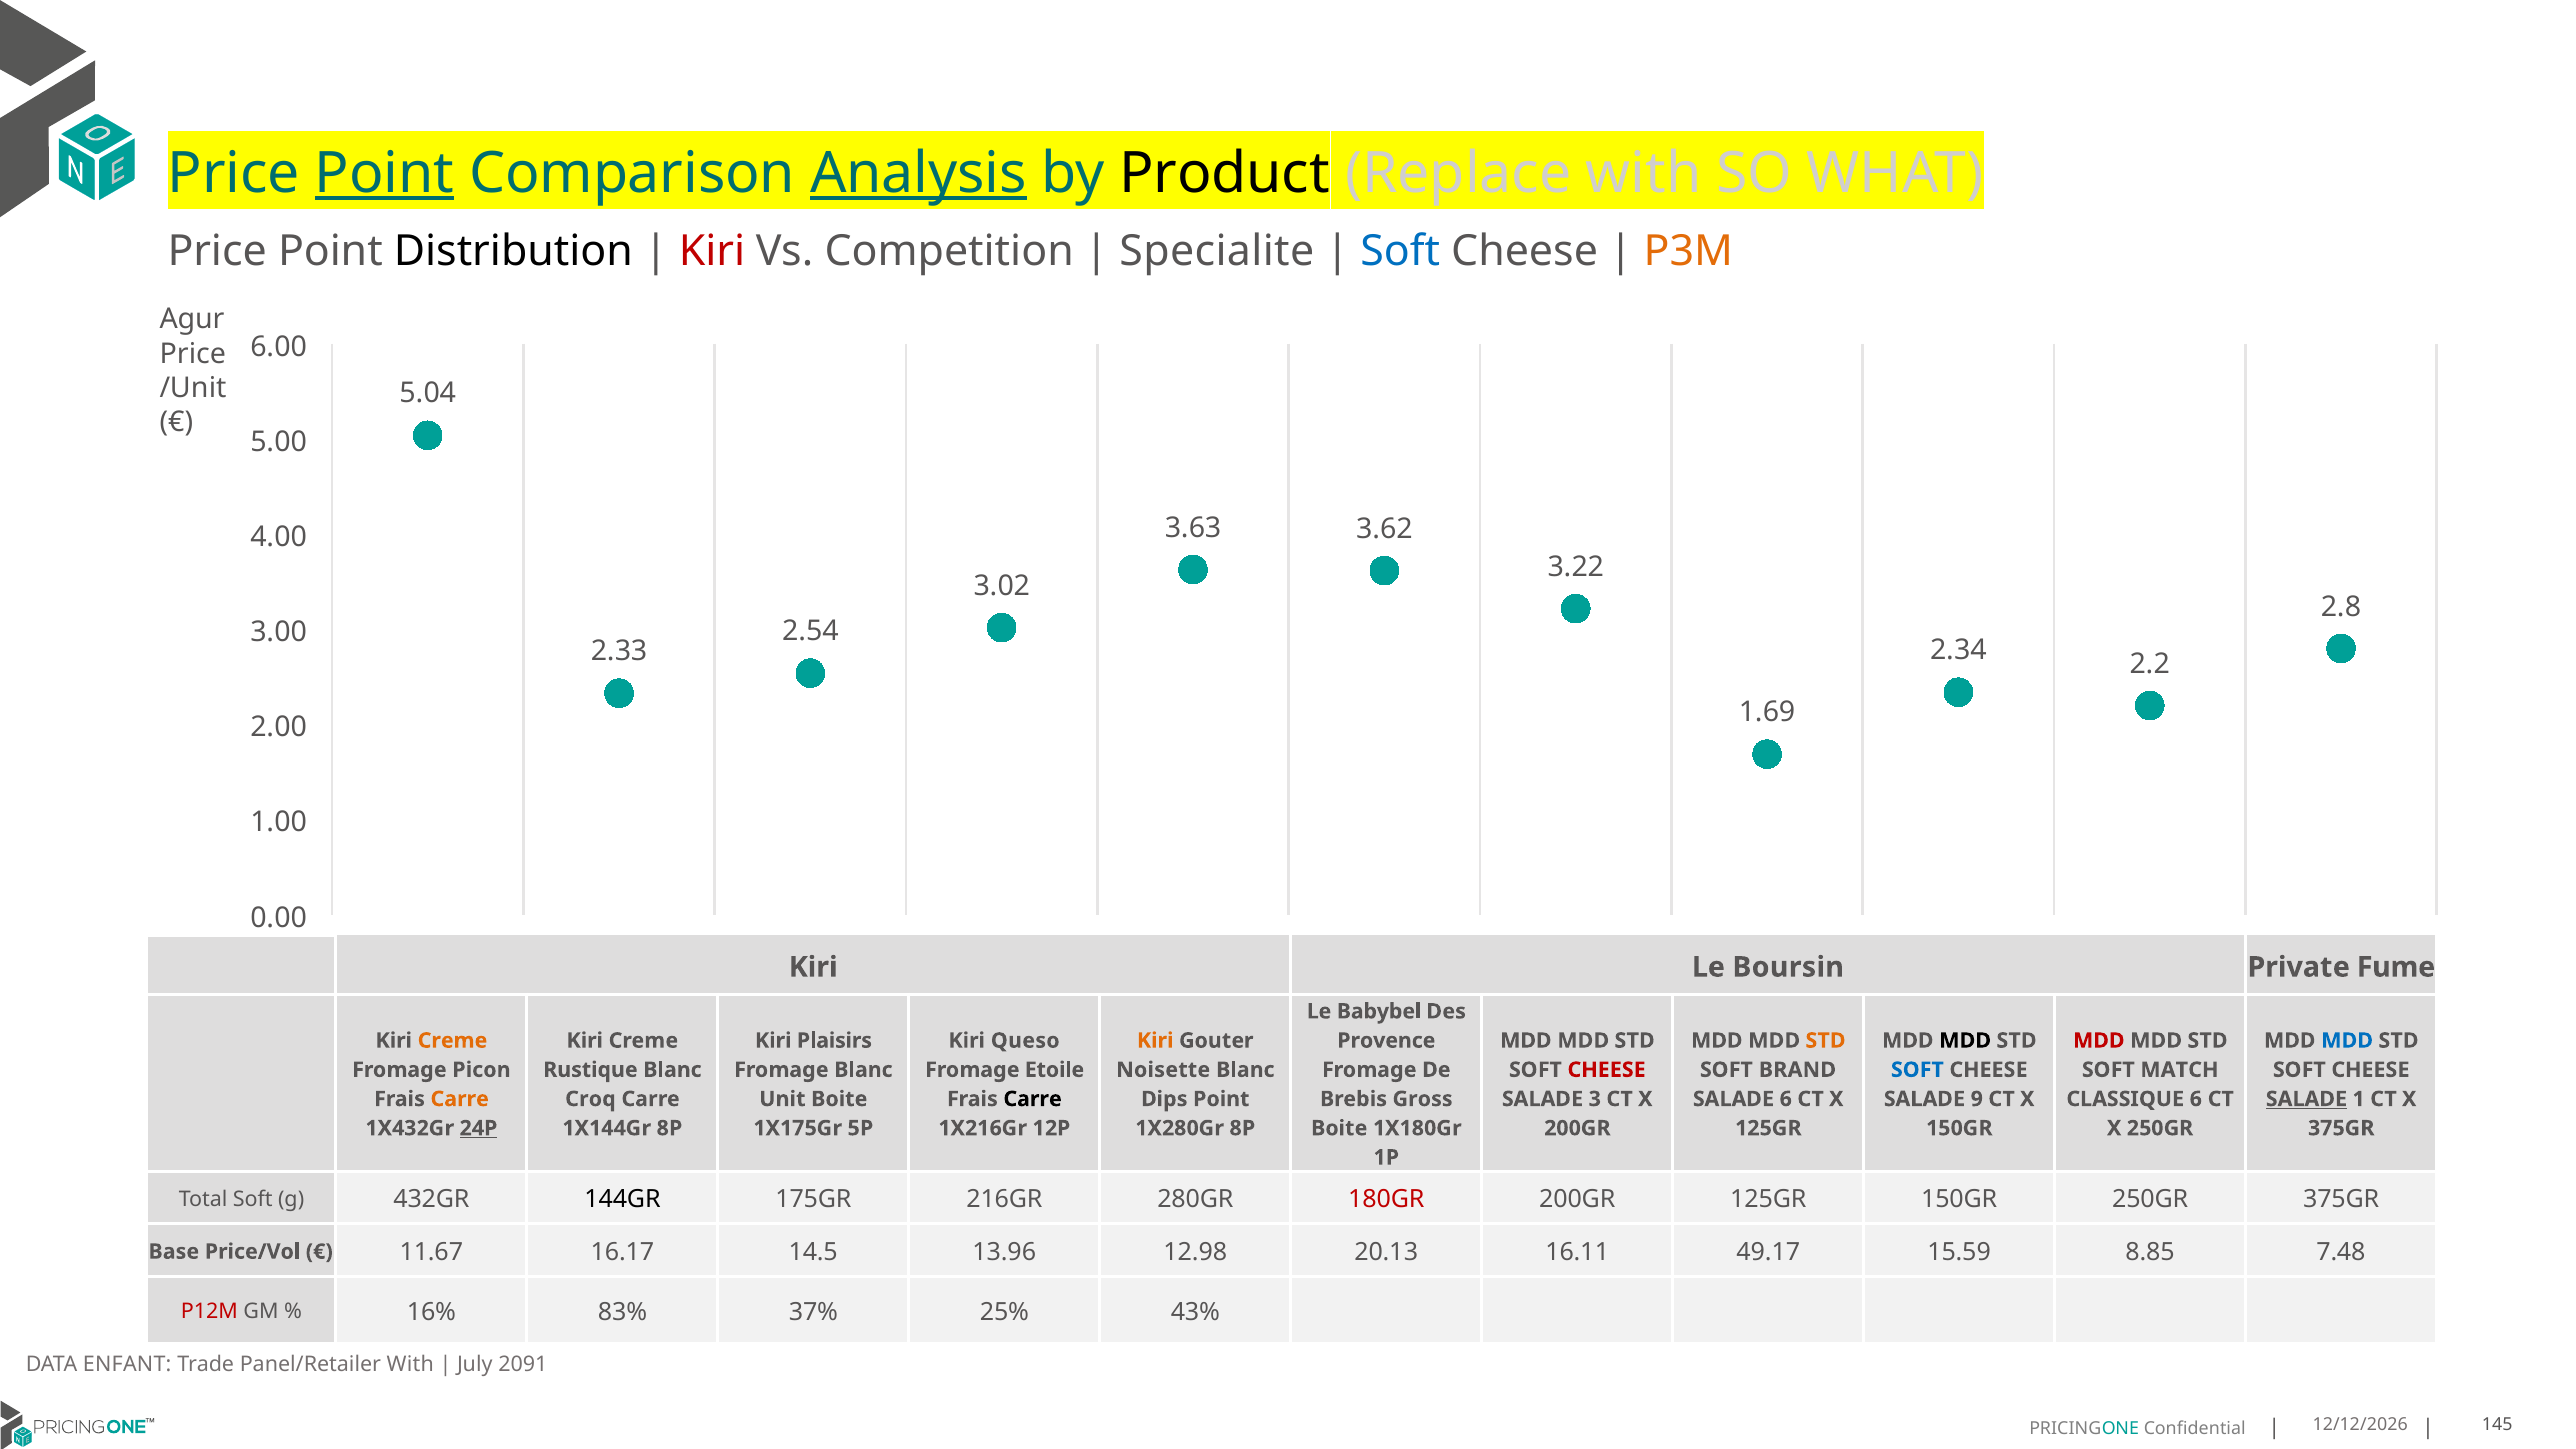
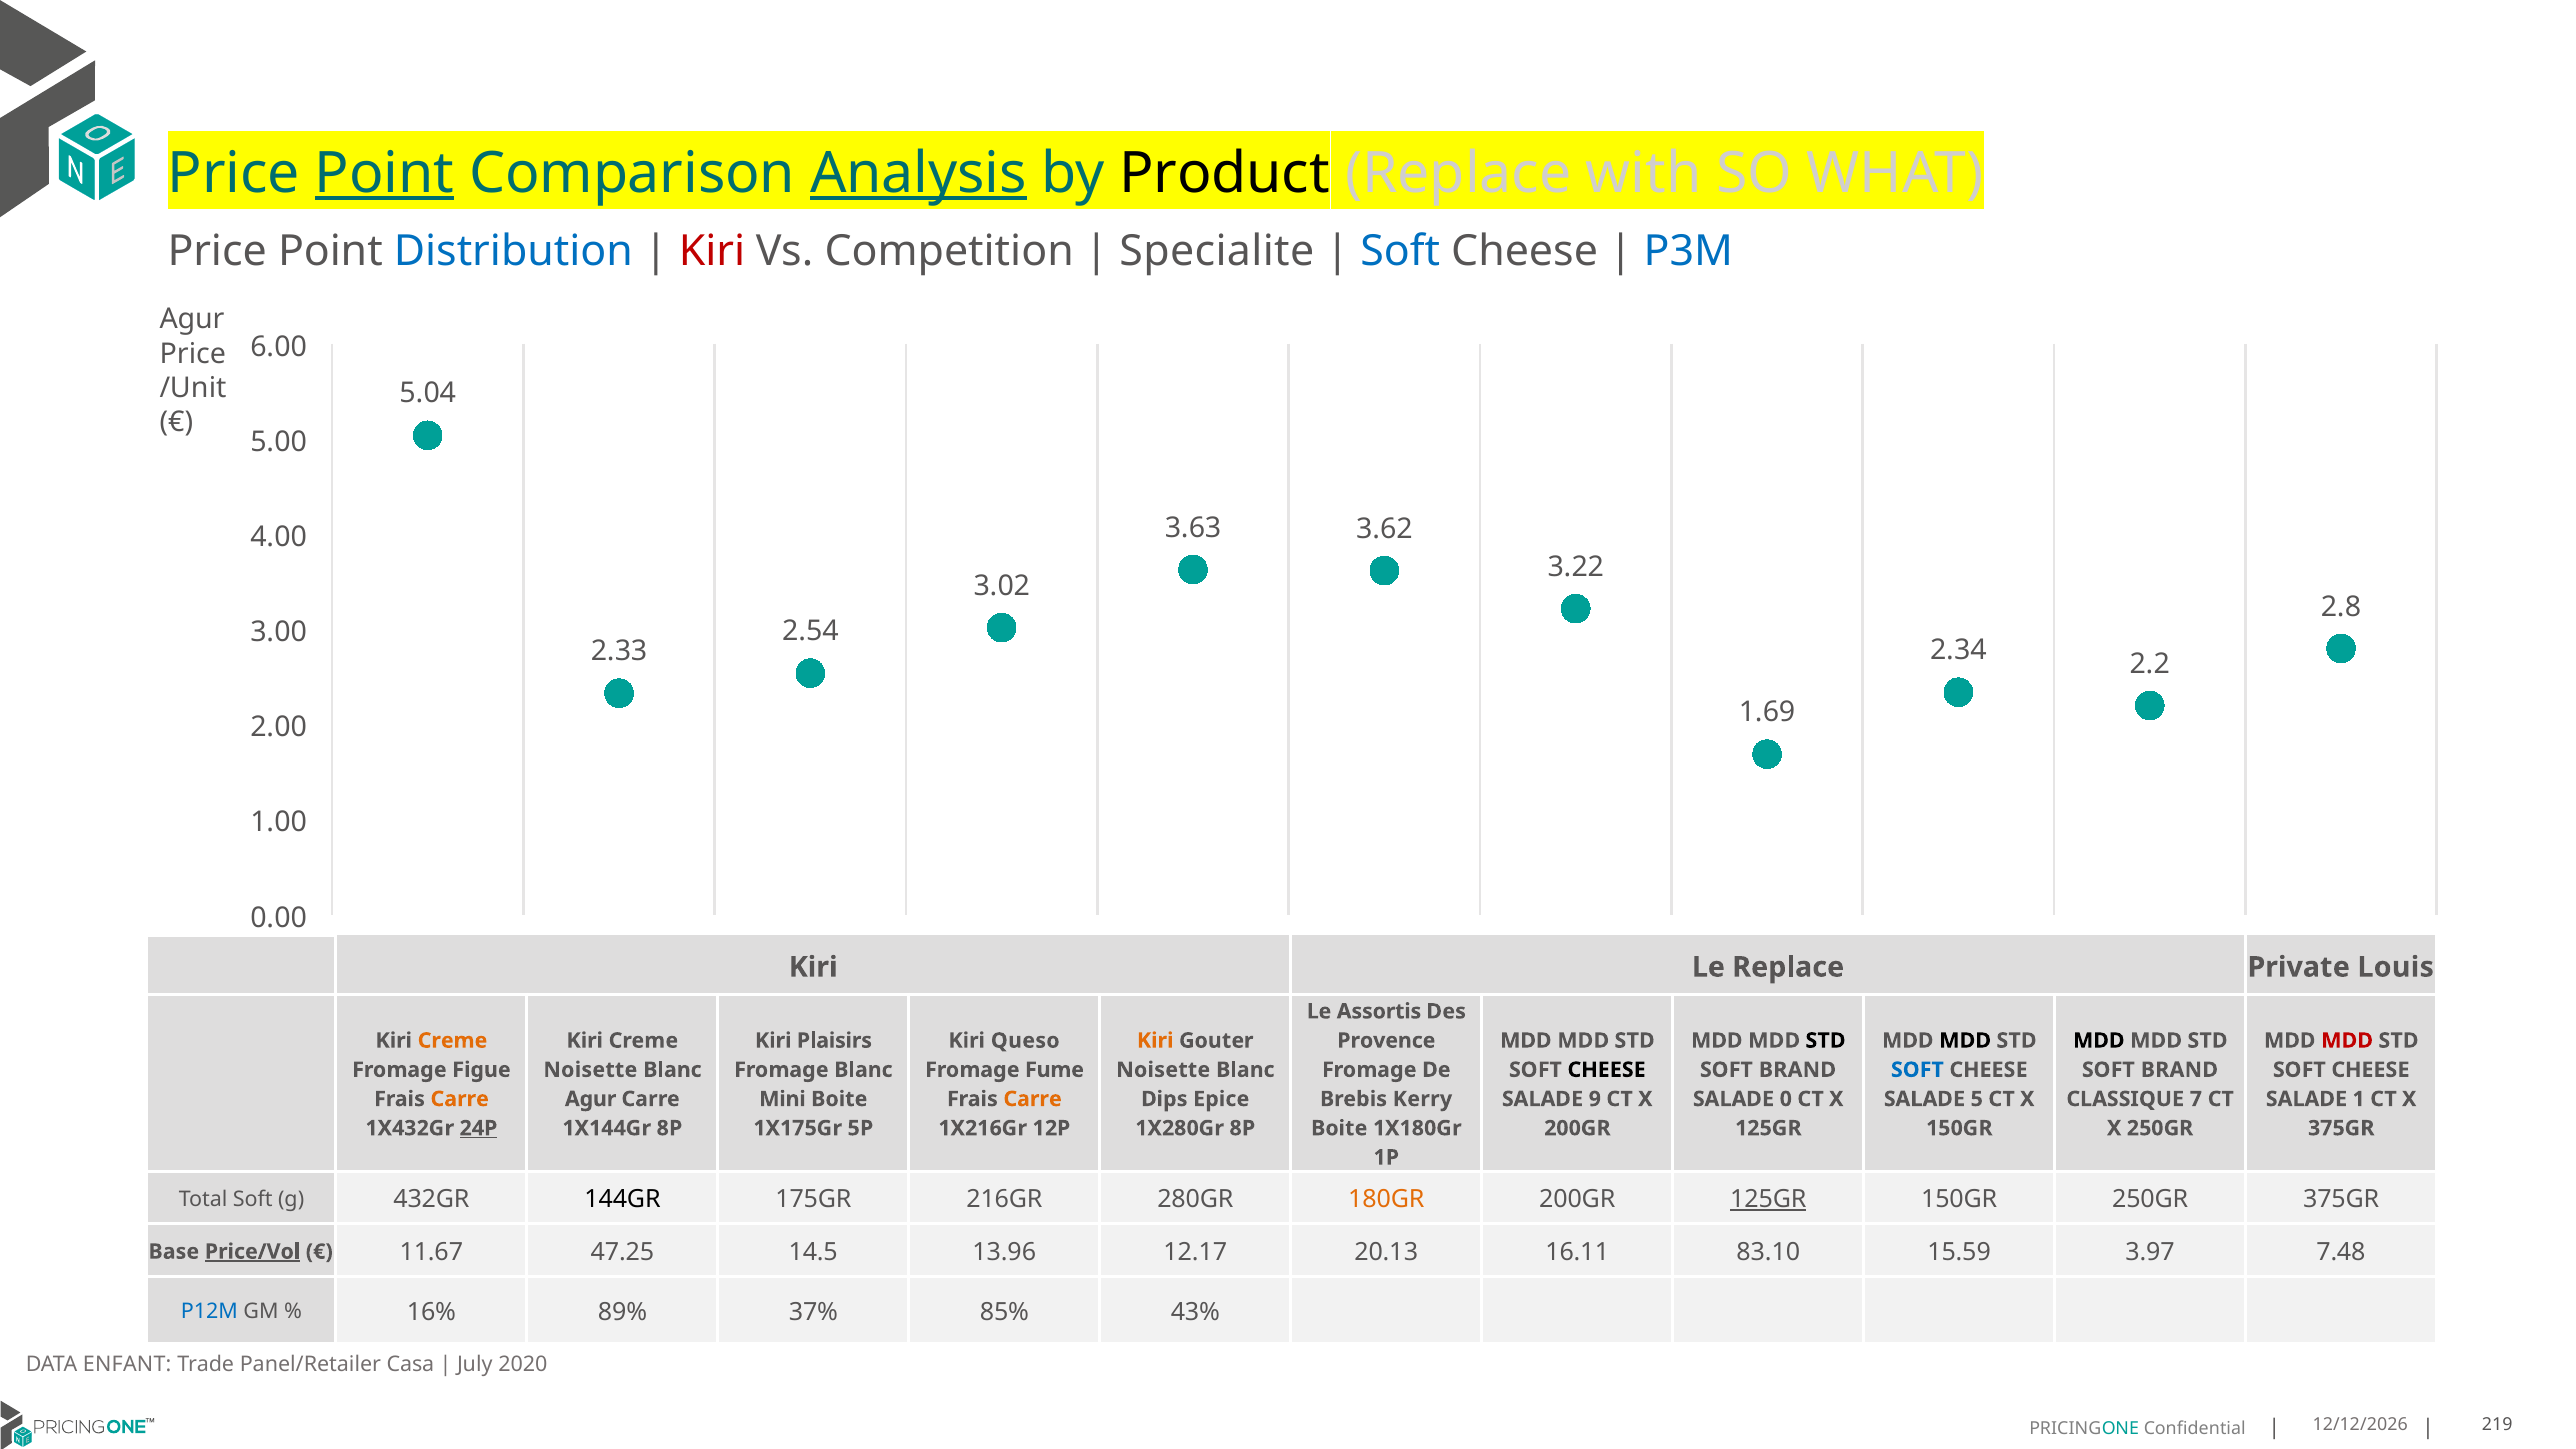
Distribution colour: black -> blue
P3M colour: orange -> blue
Le Boursin: Boursin -> Replace
Fume: Fume -> Louis
Babybel: Babybel -> Assortis
STD at (1826, 1041) colour: orange -> black
MDD at (2099, 1041) colour: red -> black
MDD at (2347, 1041) colour: blue -> red
Picon: Picon -> Figue
Rustique at (590, 1070): Rustique -> Noisette
Etoile: Etoile -> Fume
CHEESE at (1607, 1070) colour: red -> black
MATCH at (2179, 1070): MATCH -> BRAND
Croq at (590, 1099): Croq -> Agur
Unit: Unit -> Mini
Carre at (1033, 1099) colour: black -> orange
Dips Point: Point -> Epice
Gross: Gross -> Kerry
3: 3 -> 9
SALADE 6: 6 -> 0
9: 9 -> 5
CLASSIQUE 6: 6 -> 7
SALADE at (2306, 1099) underline: present -> none
180GR colour: red -> orange
125GR at (1768, 1200) underline: none -> present
Price/Vol underline: none -> present
16.17: 16.17 -> 47.25
12.98: 12.98 -> 12.17
49.17: 49.17 -> 83.10
8.85: 8.85 -> 3.97
P12M colour: red -> blue
83%: 83% -> 89%
25%: 25% -> 85%
Panel/Retailer With: With -> Casa
2091: 2091 -> 2020
145: 145 -> 219
